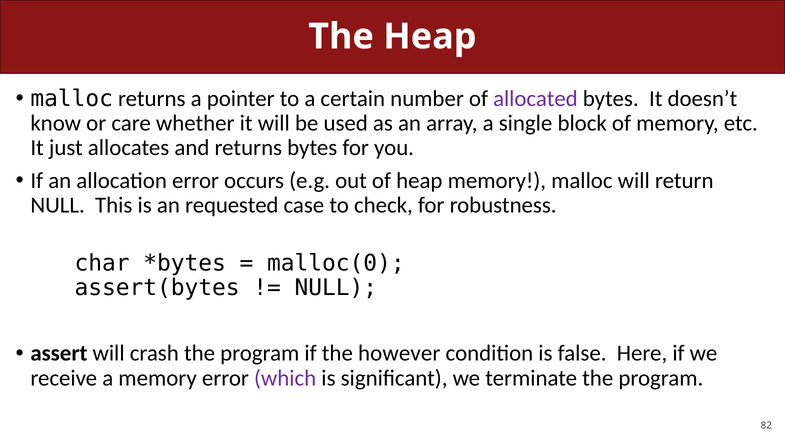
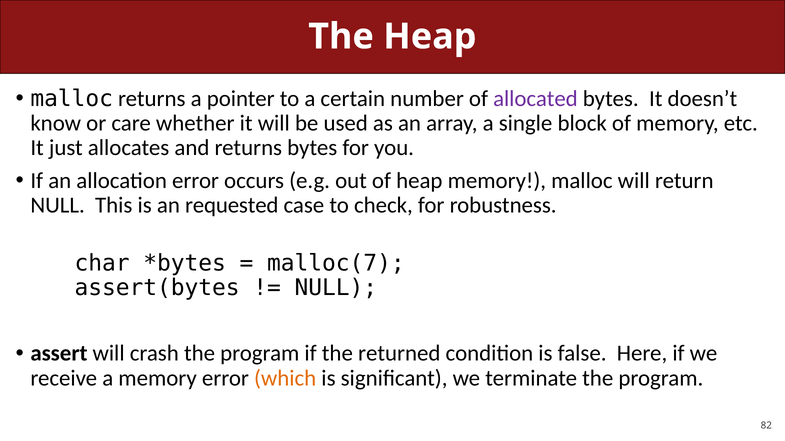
malloc(0: malloc(0 -> malloc(7
however: however -> returned
which colour: purple -> orange
